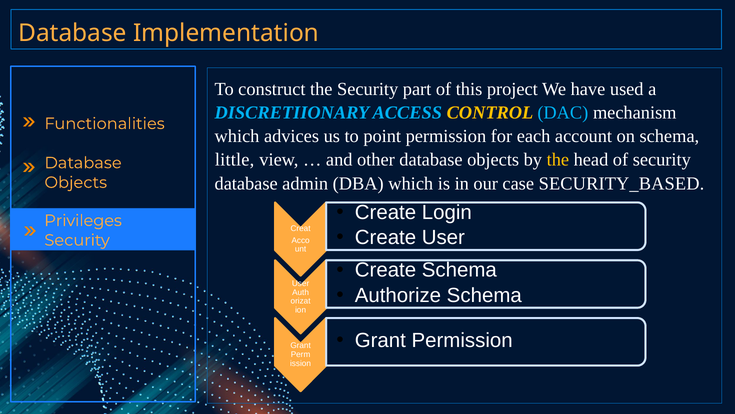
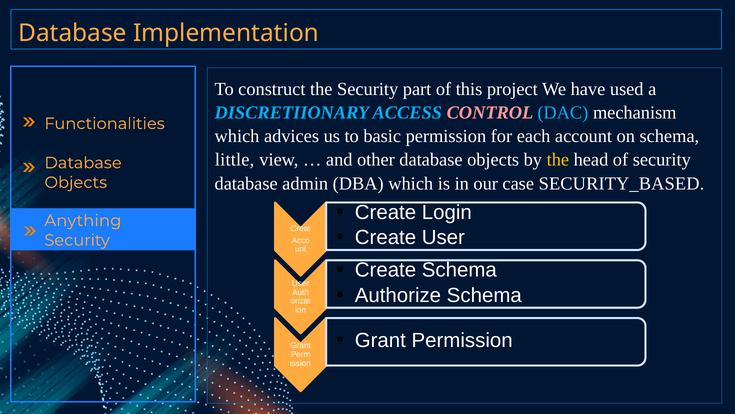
CONTROL colour: yellow -> pink
point: point -> basic
Privileges: Privileges -> Anything
